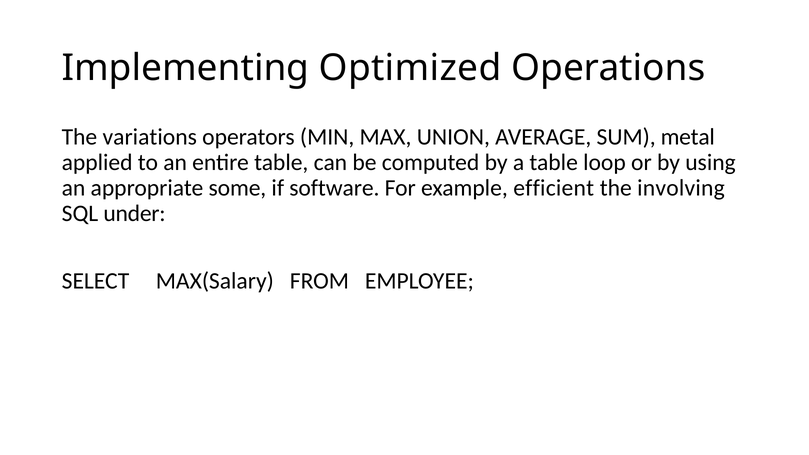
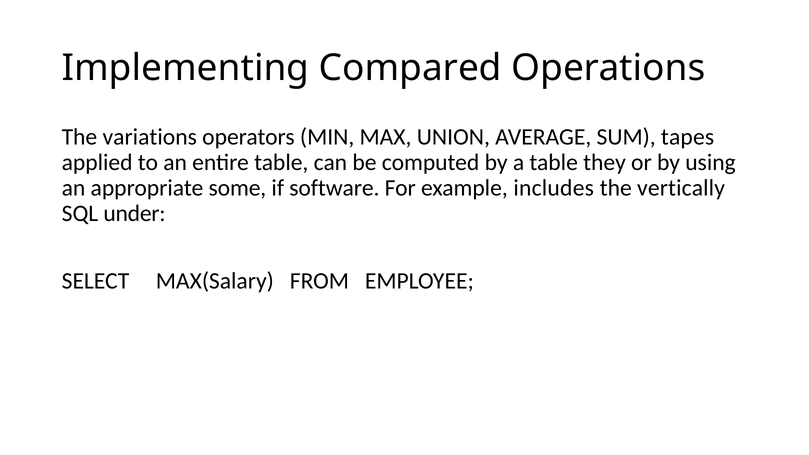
Optimized: Optimized -> Compared
metal: metal -> tapes
loop: loop -> they
efficient: efficient -> includes
involving: involving -> vertically
